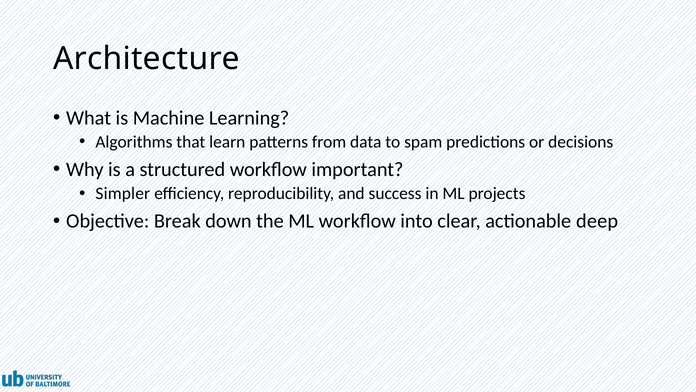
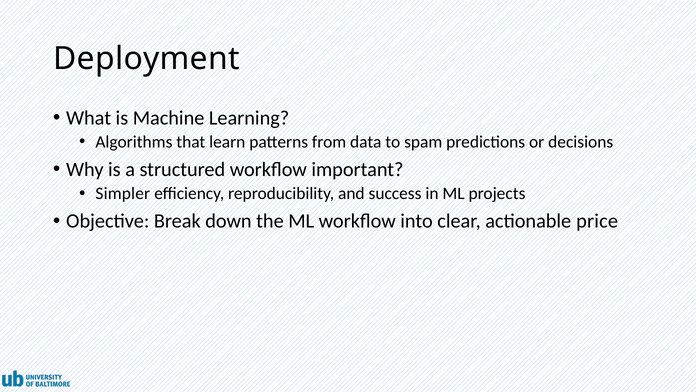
Architecture: Architecture -> Deployment
deep: deep -> price
